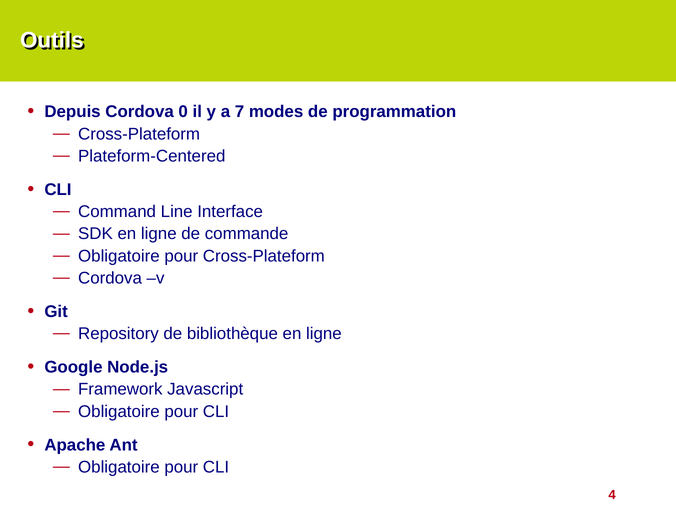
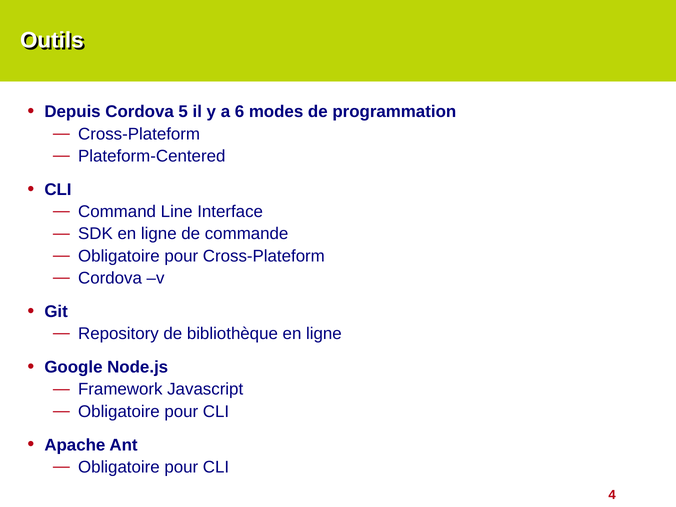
0: 0 -> 5
7: 7 -> 6
